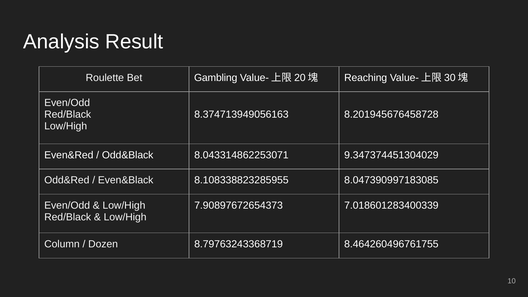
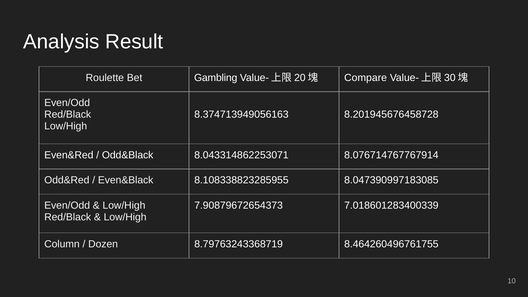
Reaching: Reaching -> Compare
9.347374451304029: 9.347374451304029 -> 8.076714767767914
7.90897672654373: 7.90897672654373 -> 7.90879672654373
